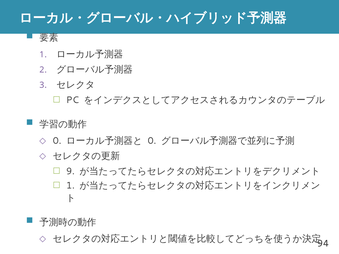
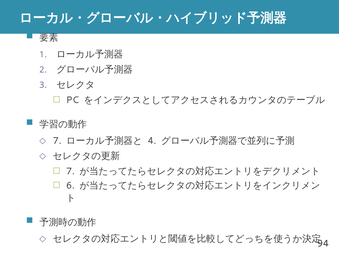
0 at (57, 141): 0 -> 7
0 at (152, 141): 0 -> 4
9 at (70, 171): 9 -> 7
1 at (70, 186): 1 -> 6
